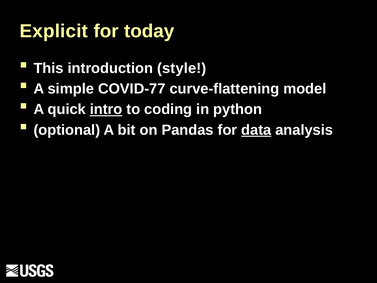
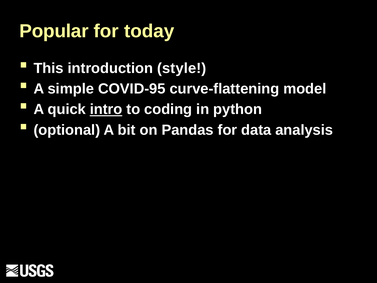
Explicit: Explicit -> Popular
COVID-77: COVID-77 -> COVID-95
data underline: present -> none
